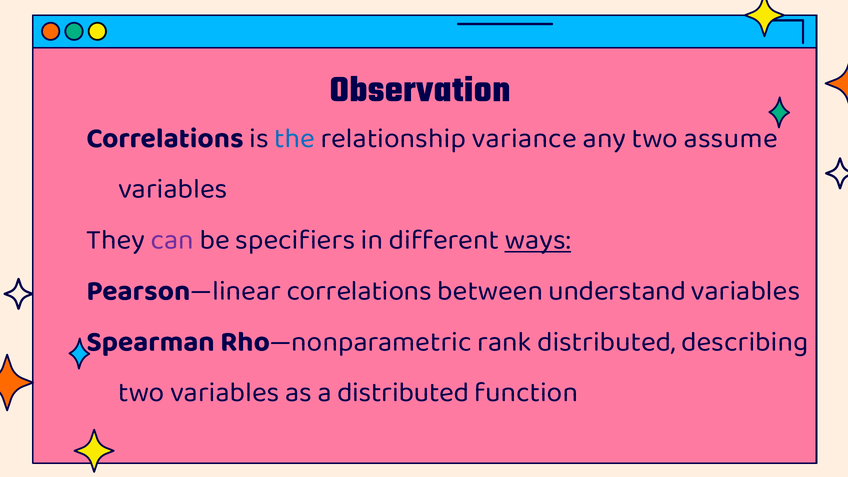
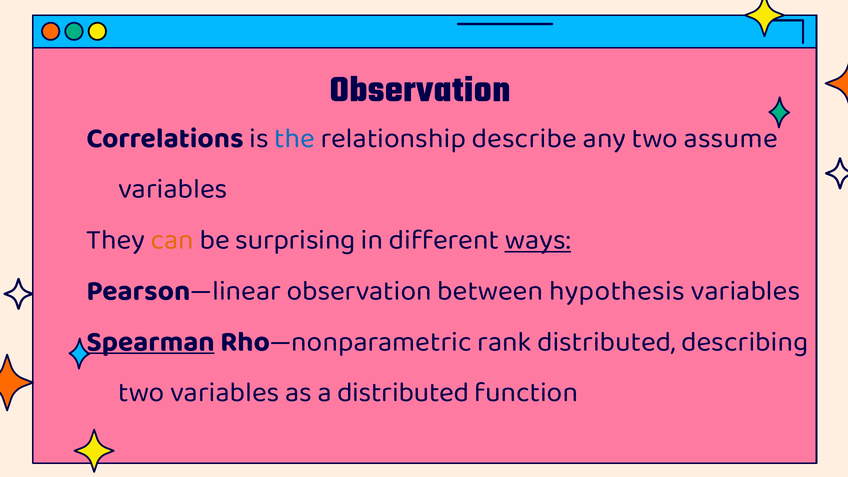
variance: variance -> describe
can colour: purple -> orange
specifiers: specifiers -> surprising
Pearson—linear correlations: correlations -> observation
understand: understand -> hypothesis
Spearman underline: none -> present
